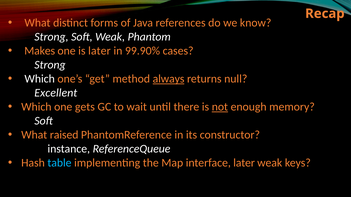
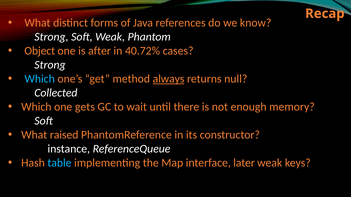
Makes: Makes -> Object
is later: later -> after
99.90%: 99.90% -> 40.72%
Which at (40, 79) colour: white -> light blue
Excellent: Excellent -> Collected
not underline: present -> none
